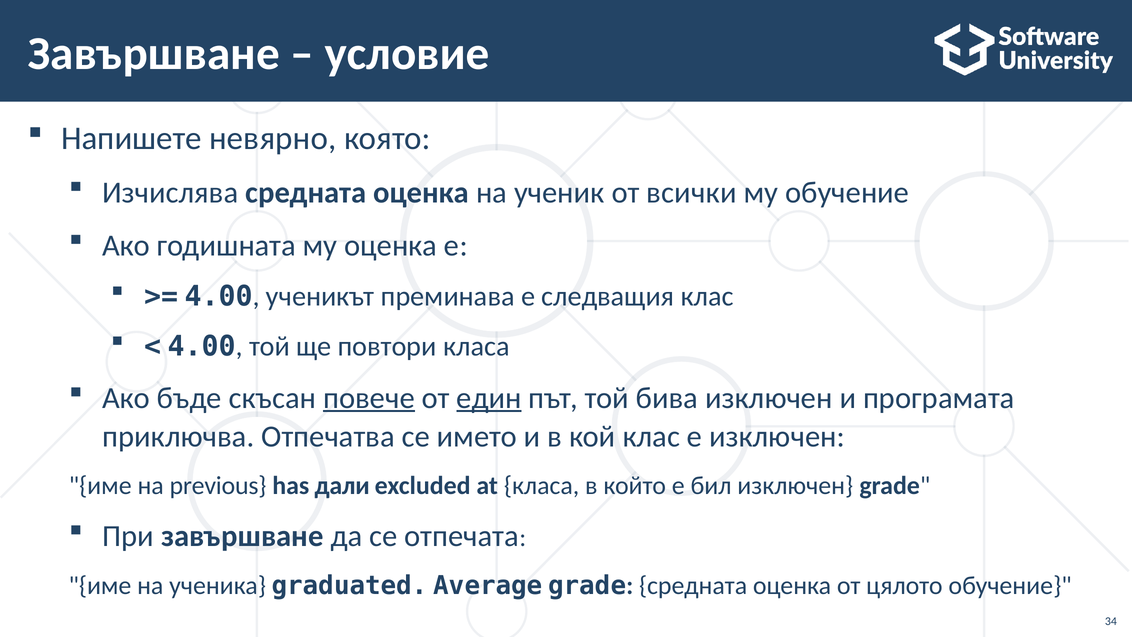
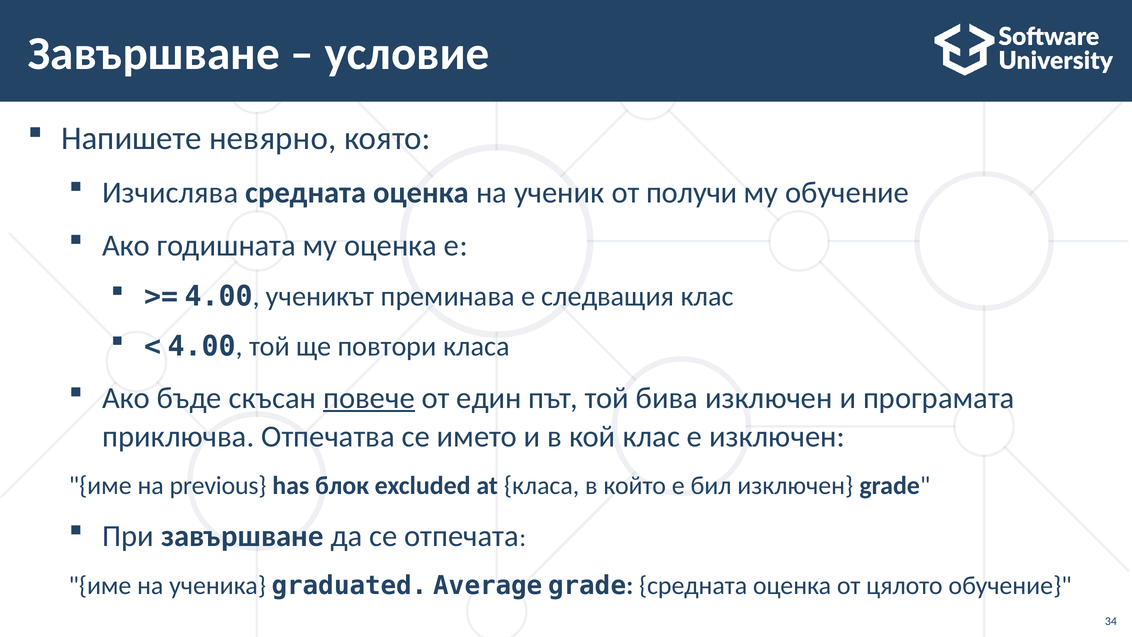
всички: всички -> получи
един underline: present -> none
дали: дали -> блок
